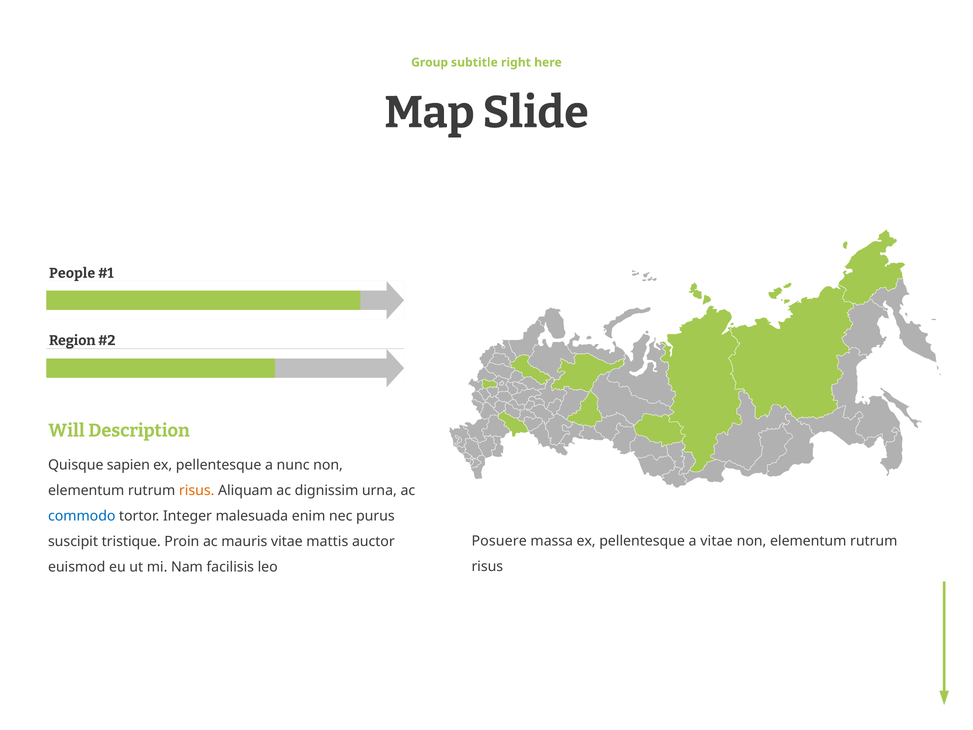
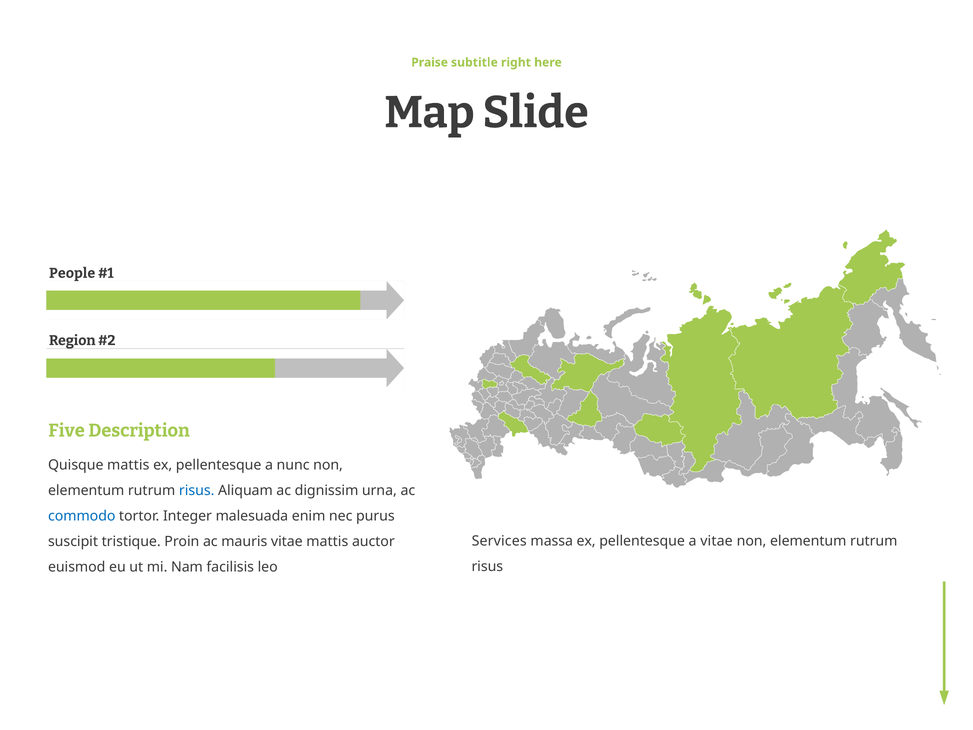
Group: Group -> Praise
Will: Will -> Five
Quisque sapien: sapien -> mattis
risus at (197, 490) colour: orange -> blue
Posuere: Posuere -> Services
